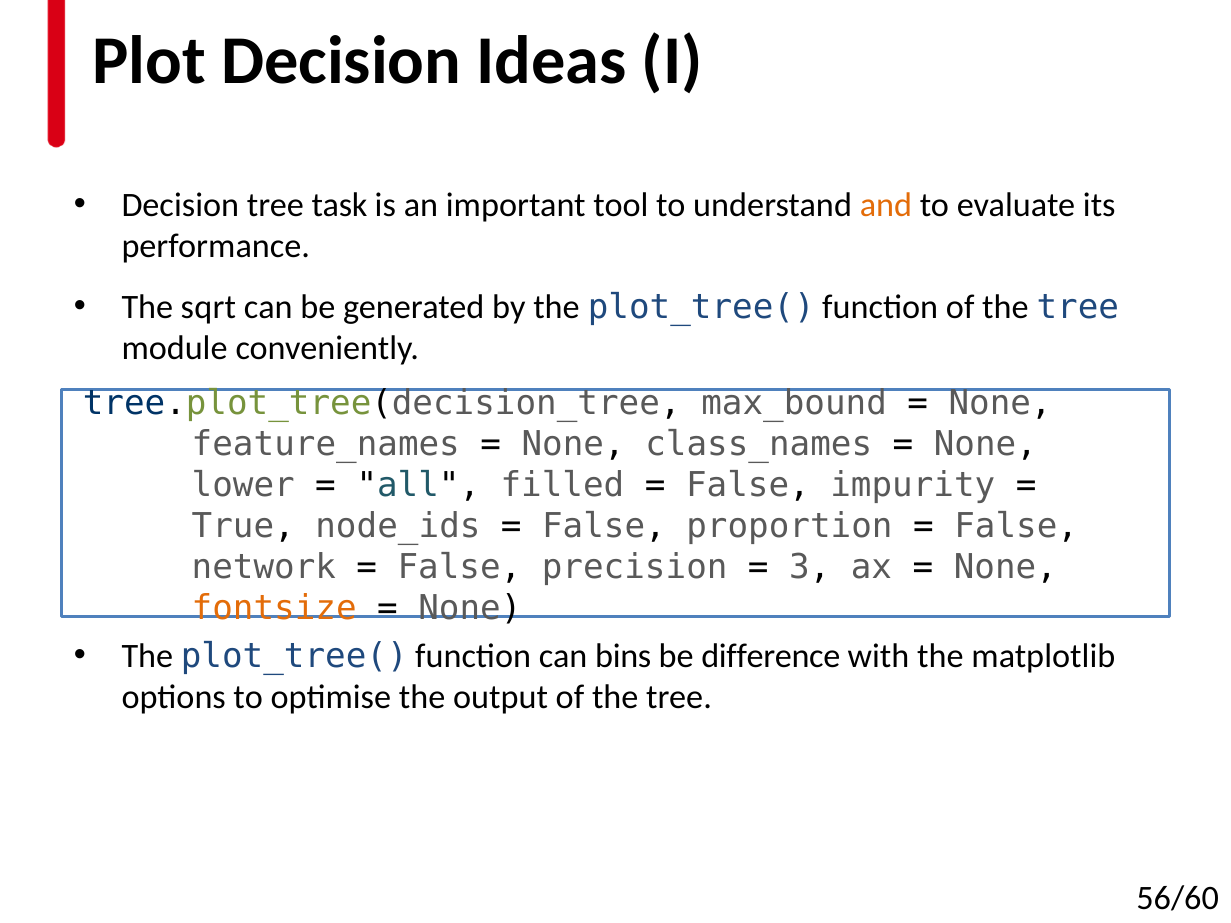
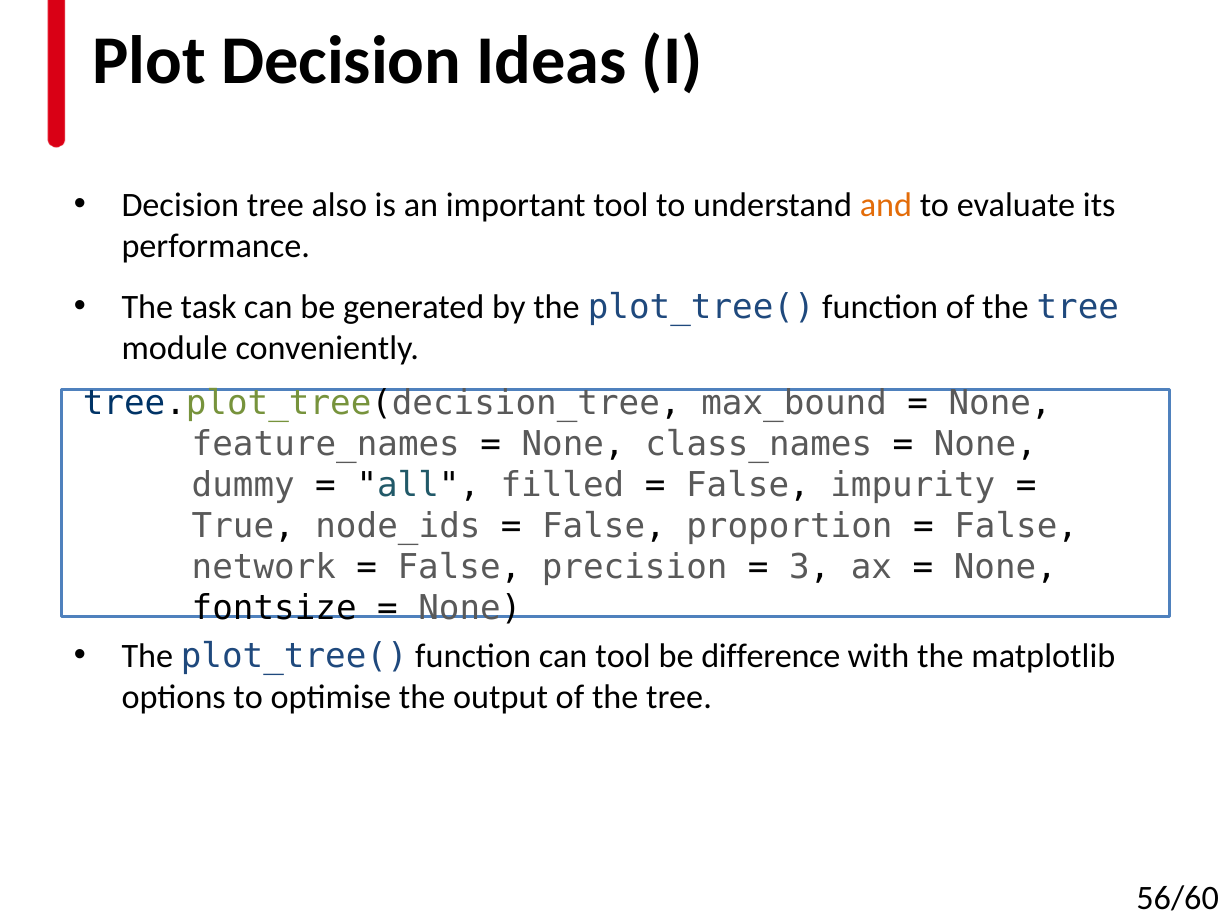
task: task -> also
sqrt: sqrt -> task
lower: lower -> dummy
fontsize colour: orange -> black
can bins: bins -> tool
